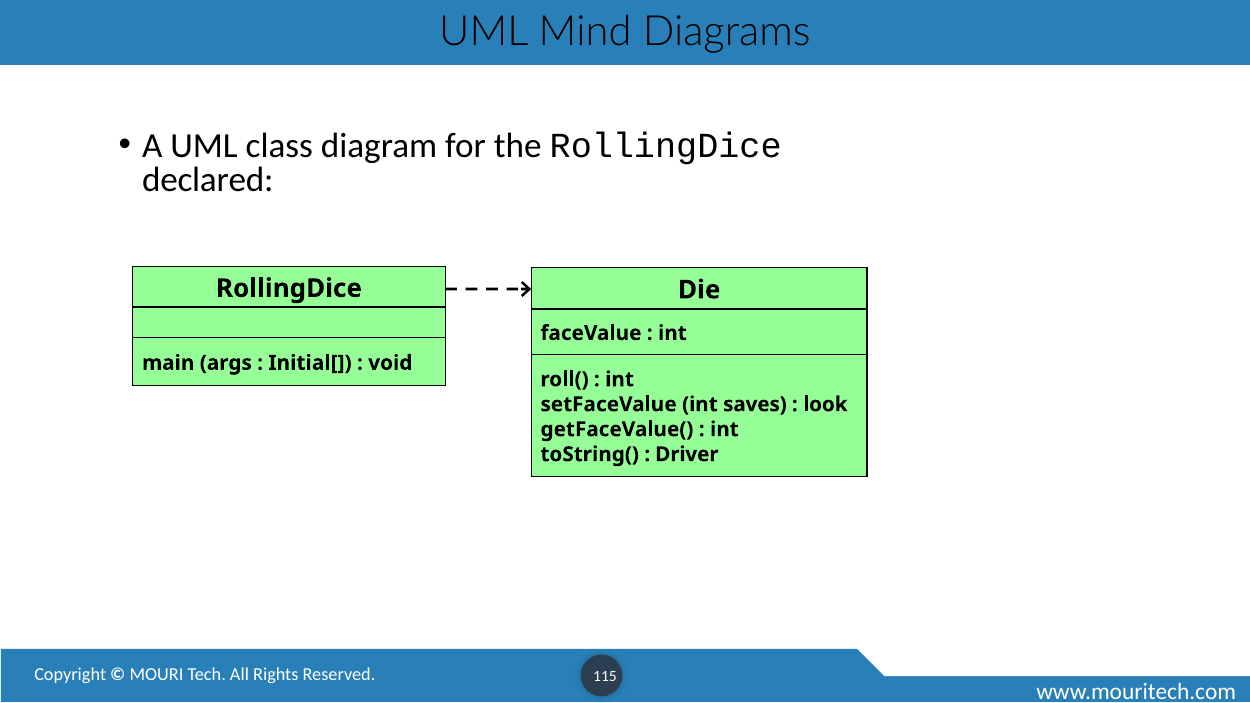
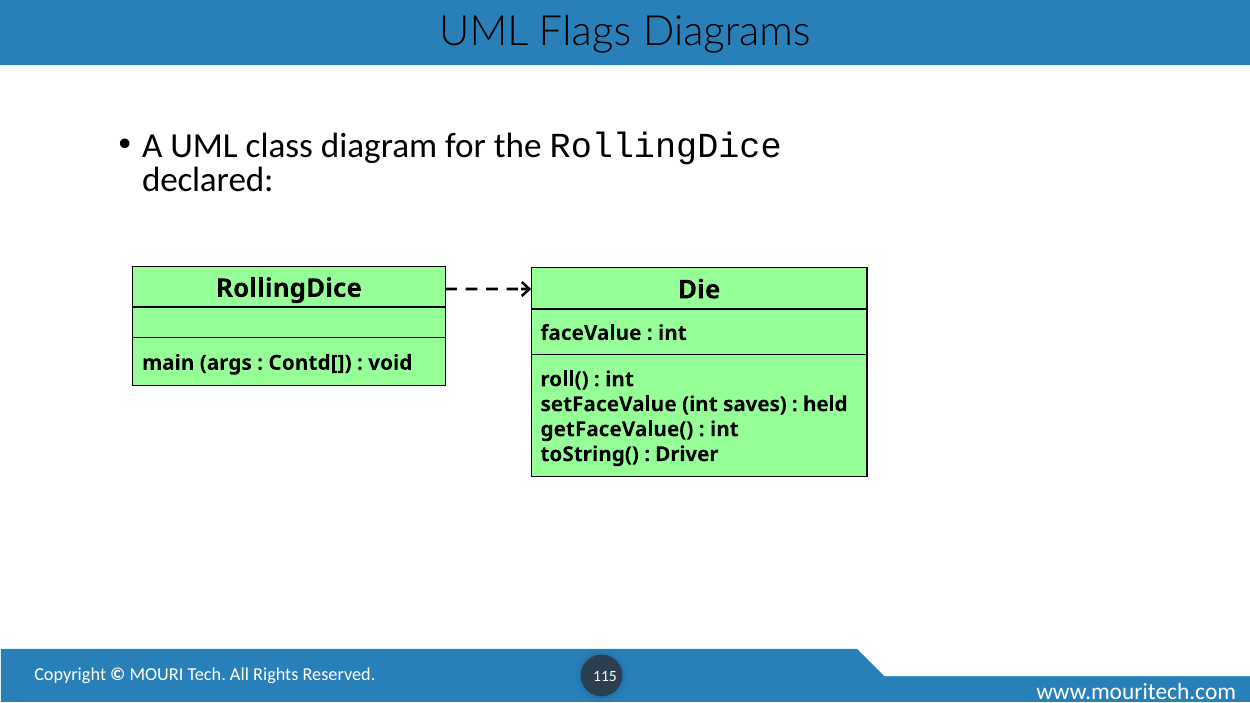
Mind: Mind -> Flags
Initial[: Initial[ -> Contd[
look: look -> held
